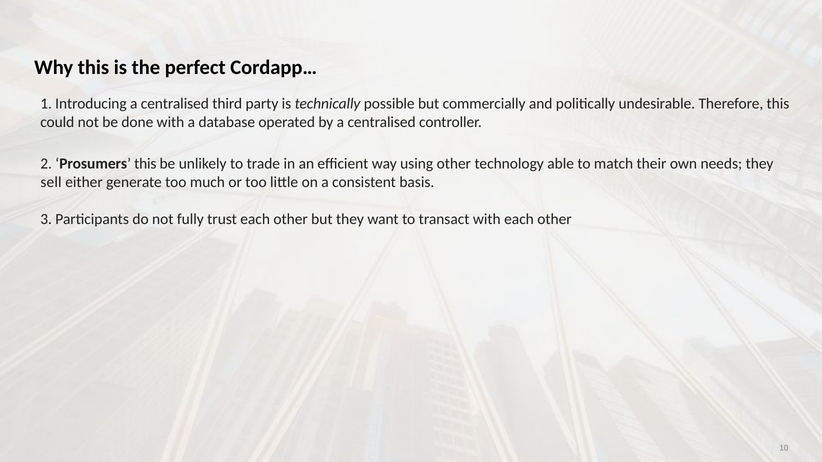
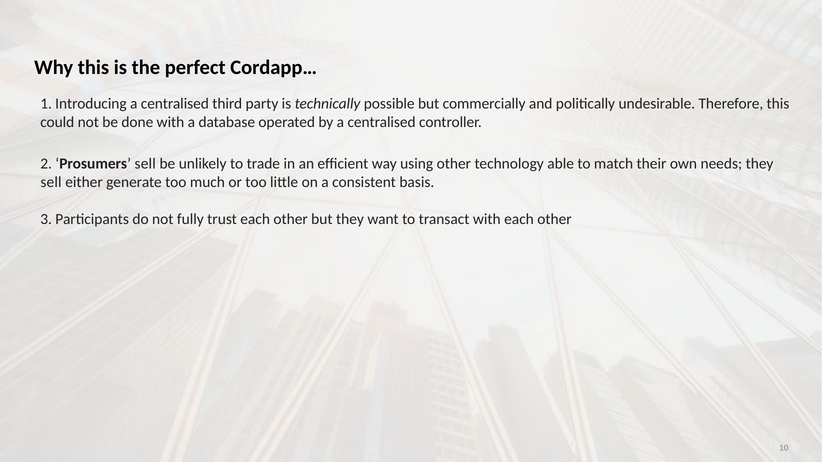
Prosumers this: this -> sell
